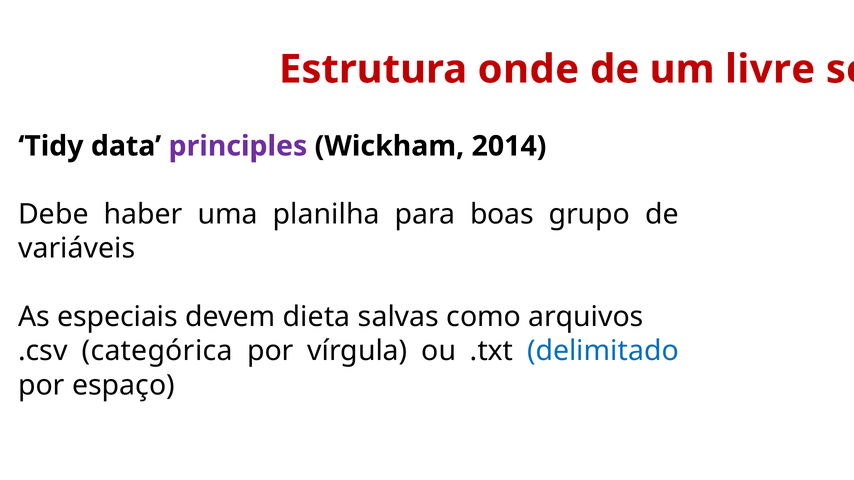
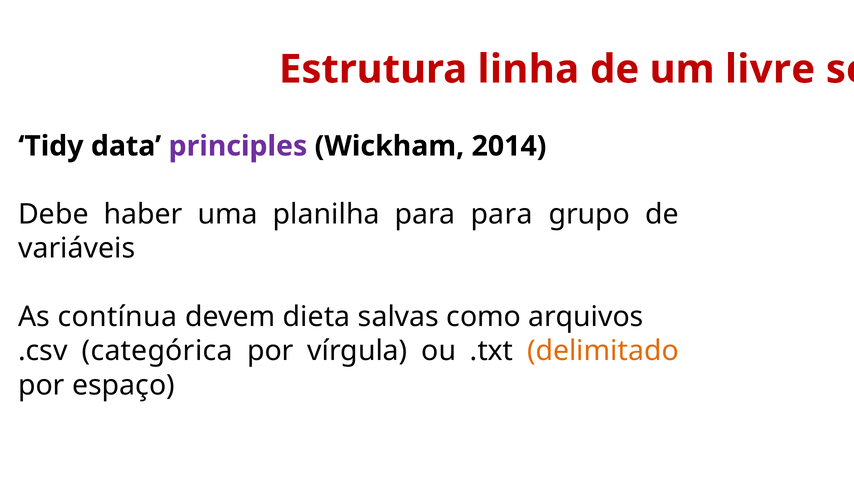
onde: onde -> linha
para boas: boas -> para
especiais: especiais -> contínua
delimitado colour: blue -> orange
